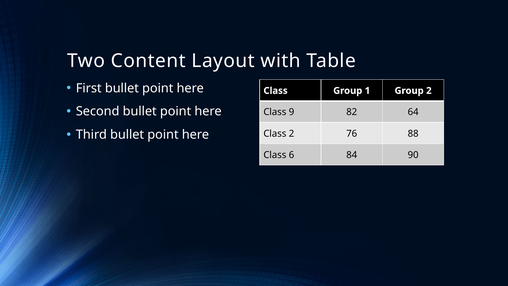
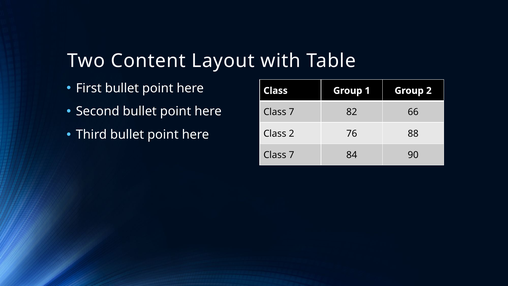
9 at (292, 112): 9 -> 7
64: 64 -> 66
6 at (292, 155): 6 -> 7
